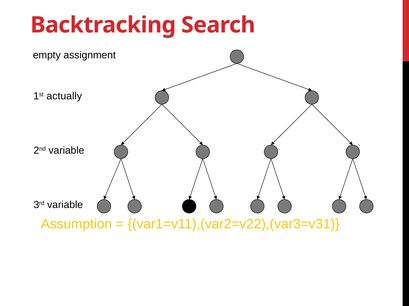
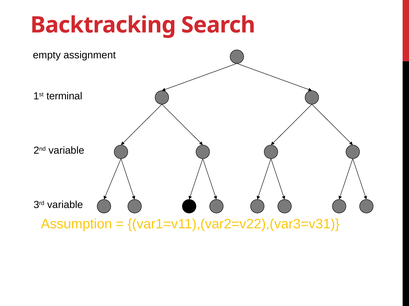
actually: actually -> terminal
